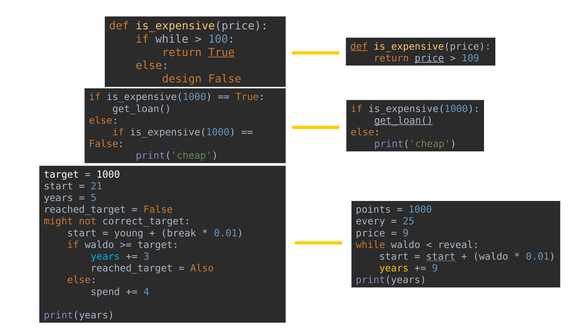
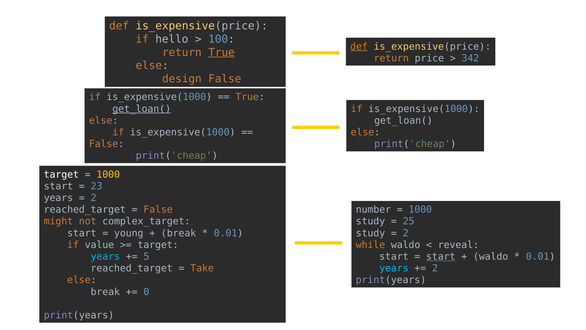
if while: while -> hello
price at (429, 58) underline: present -> none
109: 109 -> 342
get_loan( at (142, 109) underline: none -> present
get_loan( at (403, 120) underline: present -> none
1000 at (108, 174) colour: white -> yellow
21: 21 -> 23
5 at (94, 198): 5 -> 2
points: points -> number
correct_target: correct_target -> complex_target
every at (370, 221): every -> study
price at (370, 233): price -> study
9 at (406, 233): 9 -> 2
if waldo: waldo -> value
3: 3 -> 5
Also: Also -> Take
years at (394, 268) colour: yellow -> light blue
9 at (435, 268): 9 -> 2
spend at (105, 291): spend -> break
4: 4 -> 0
